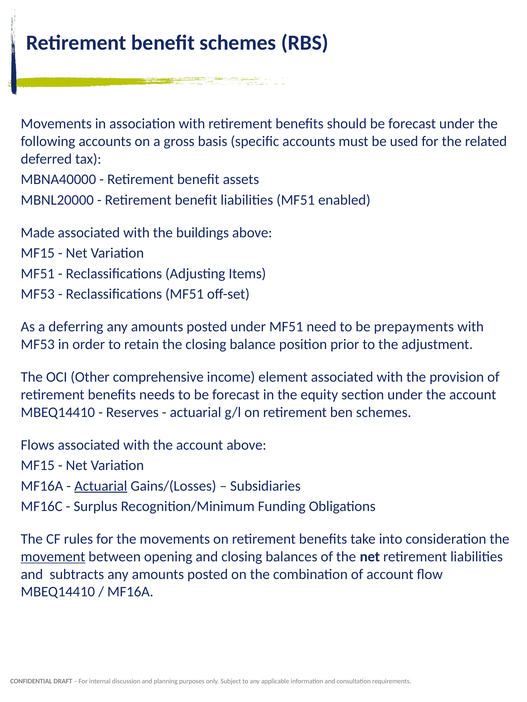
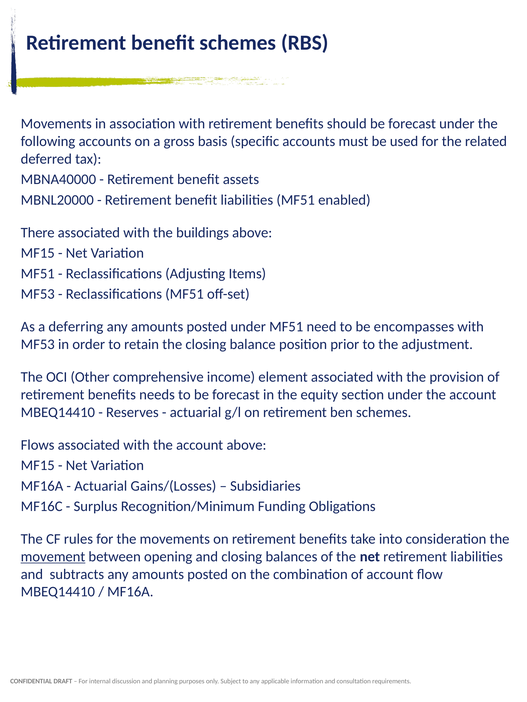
Made: Made -> There
prepayments: prepayments -> encompasses
Actuarial at (101, 486) underline: present -> none
